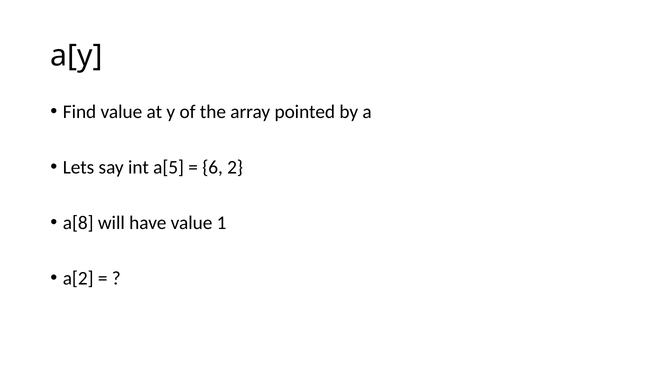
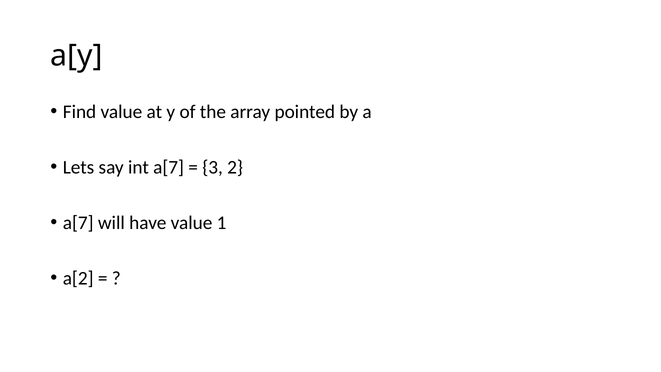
int a[5: a[5 -> a[7
6: 6 -> 3
a[8 at (78, 223): a[8 -> a[7
